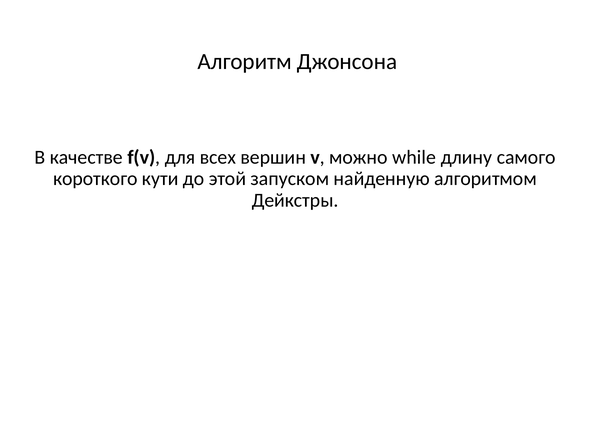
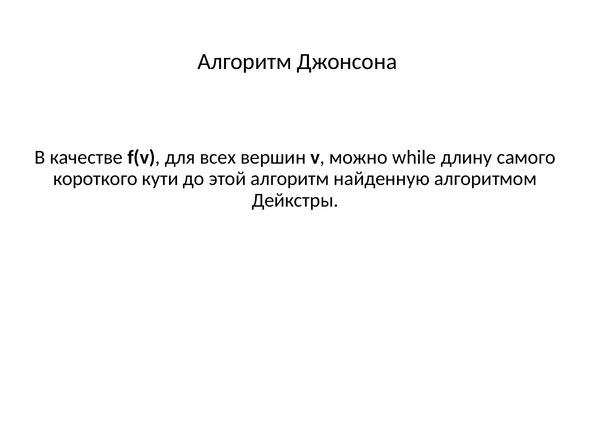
этой запуском: запуском -> алгоритм
